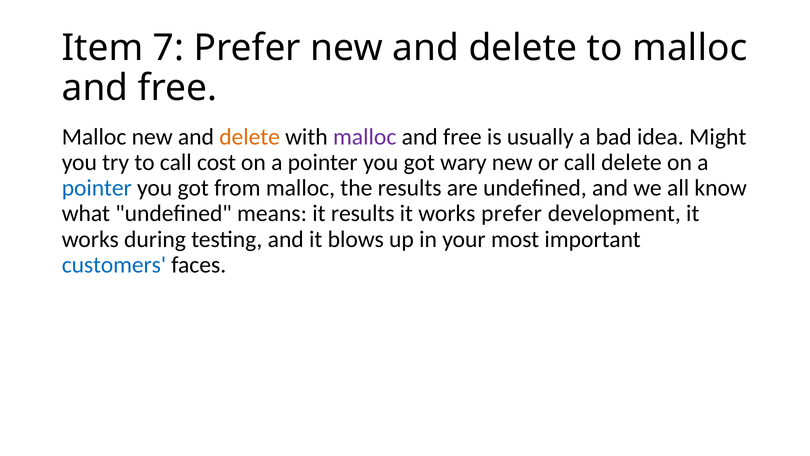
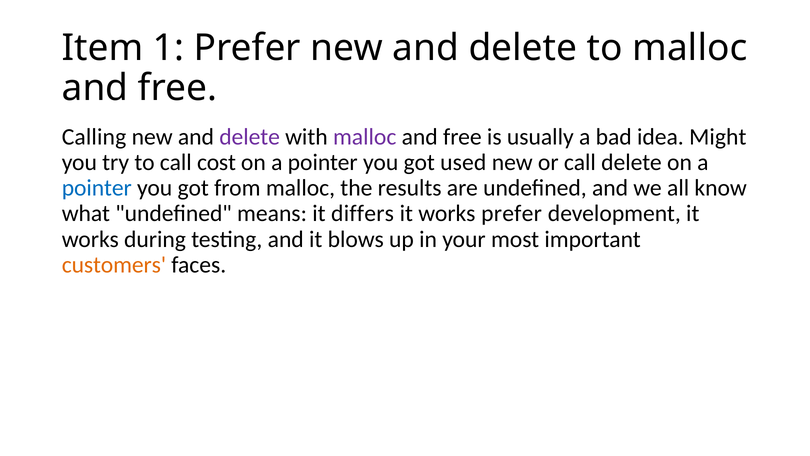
7: 7 -> 1
Malloc at (94, 137): Malloc -> Calling
delete at (250, 137) colour: orange -> purple
wary: wary -> used
it results: results -> differs
customers colour: blue -> orange
